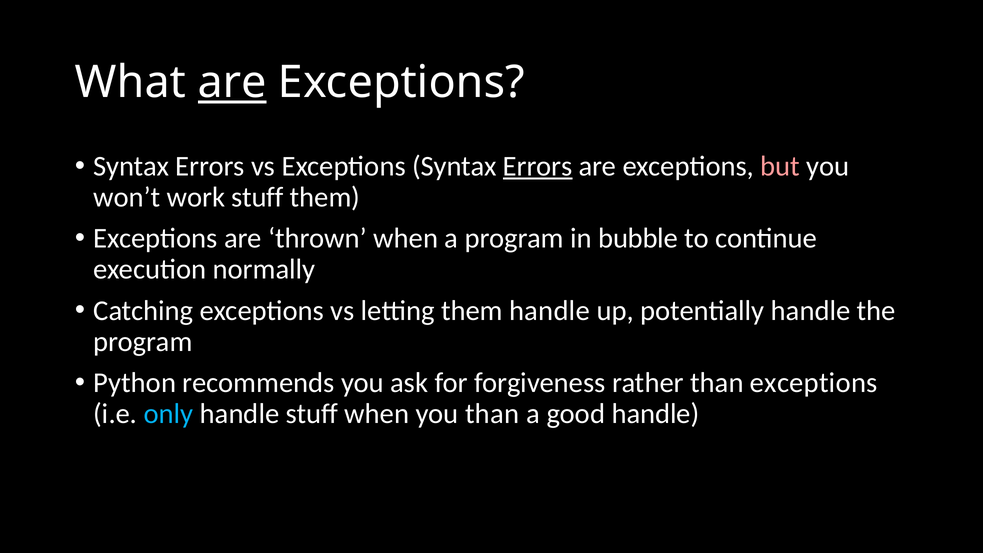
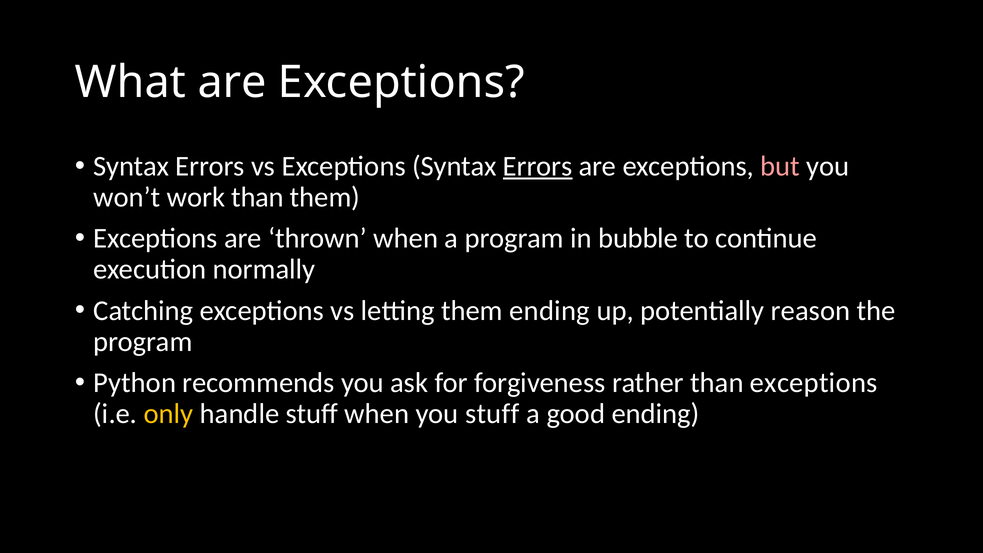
are at (232, 83) underline: present -> none
work stuff: stuff -> than
them handle: handle -> ending
potentially handle: handle -> reason
only colour: light blue -> yellow
you than: than -> stuff
good handle: handle -> ending
